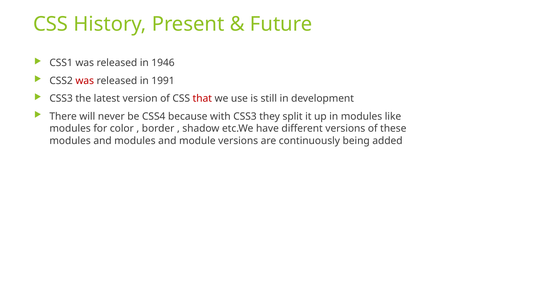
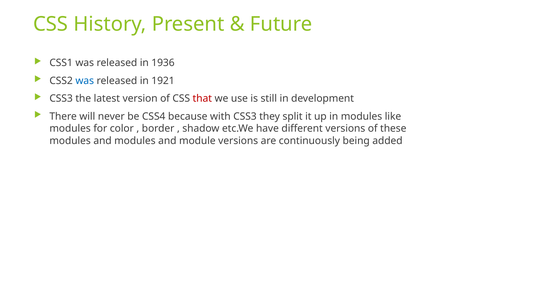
1946: 1946 -> 1936
was at (85, 81) colour: red -> blue
1991: 1991 -> 1921
